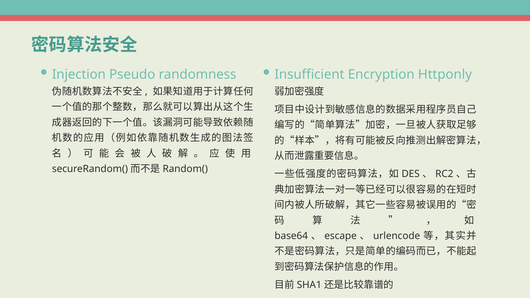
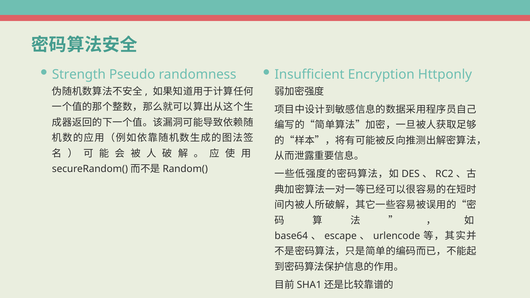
Injection: Injection -> Strength
